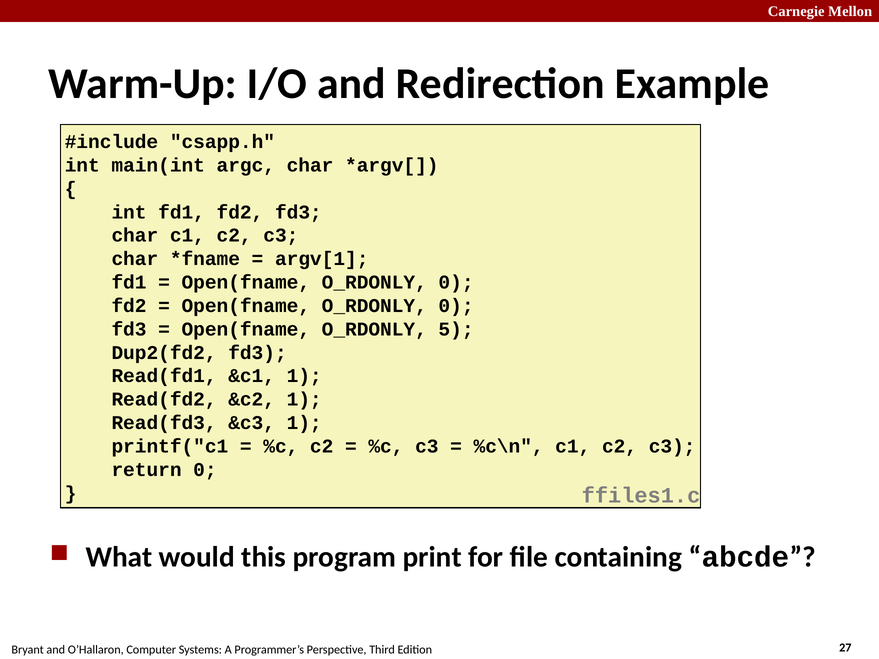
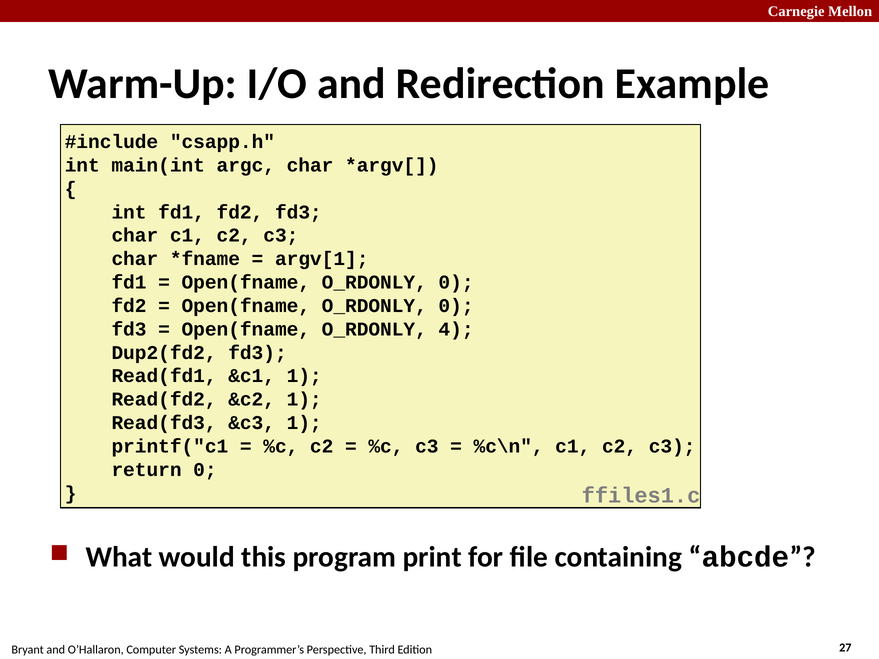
5: 5 -> 4
